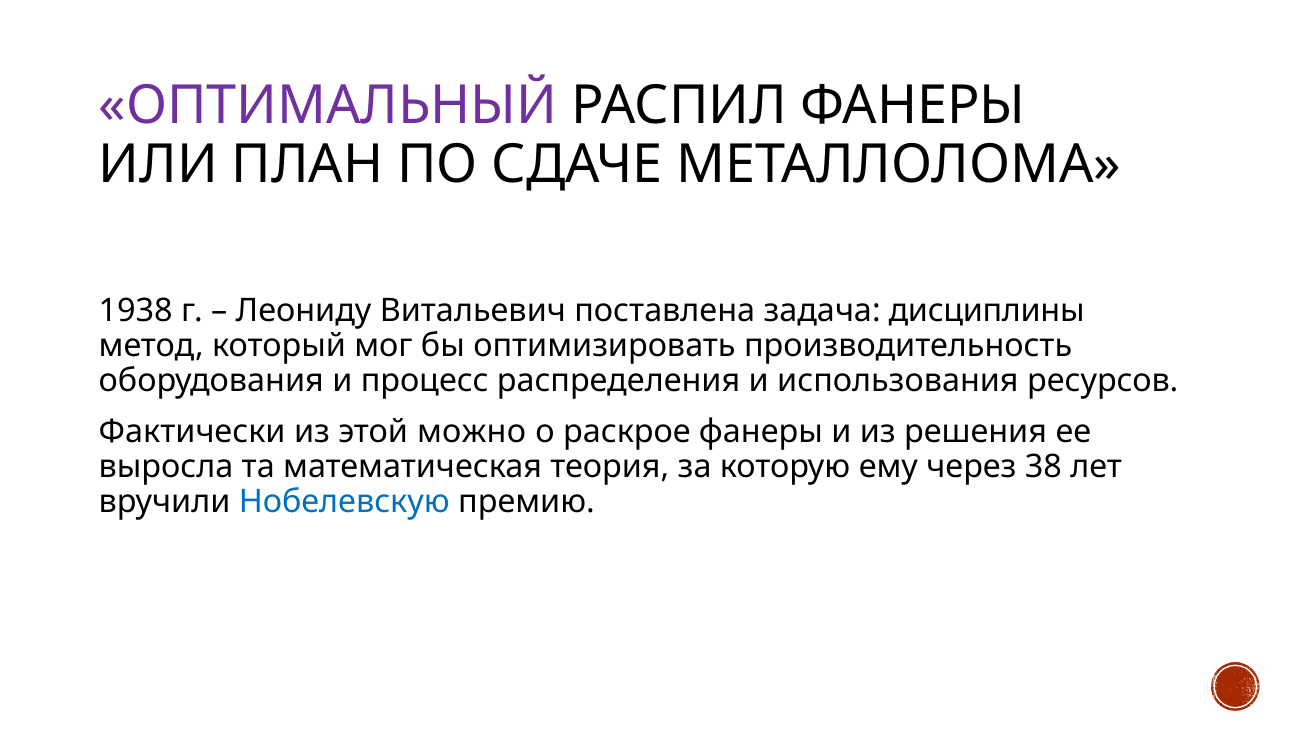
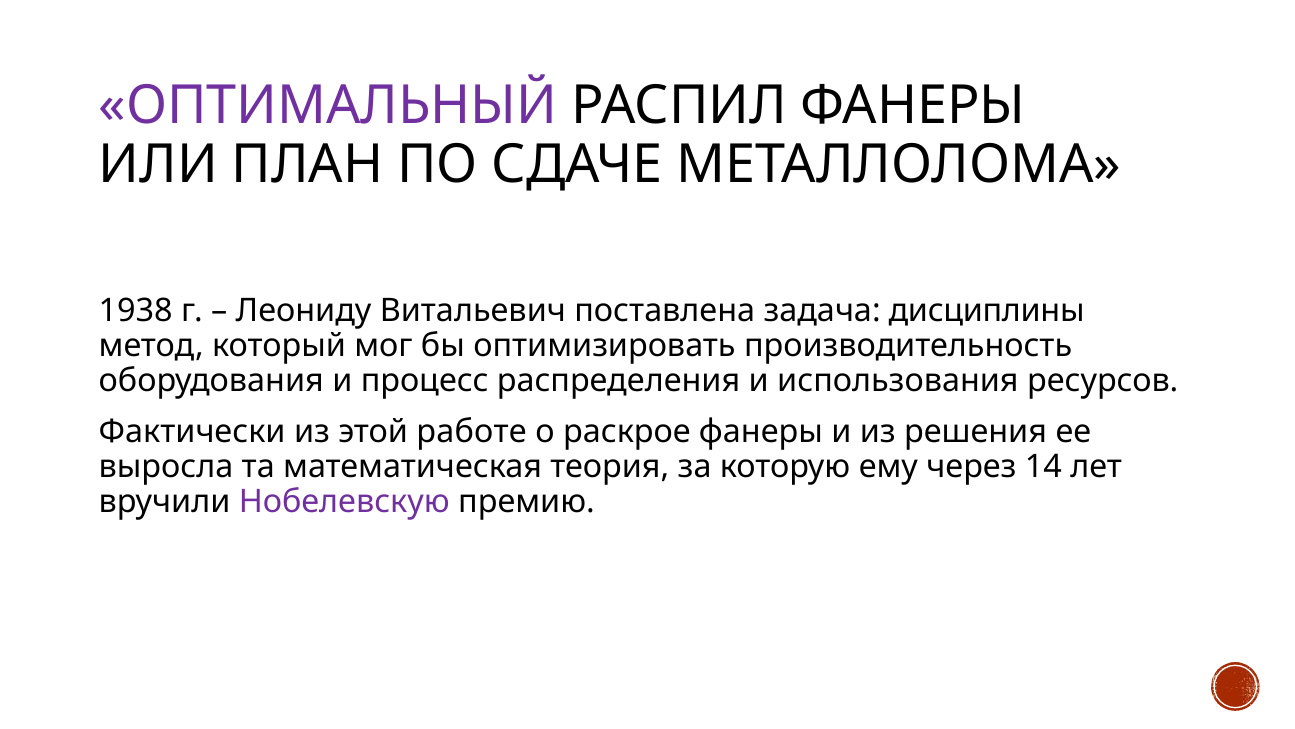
можно: можно -> работе
38: 38 -> 14
Нобелевскую colour: blue -> purple
